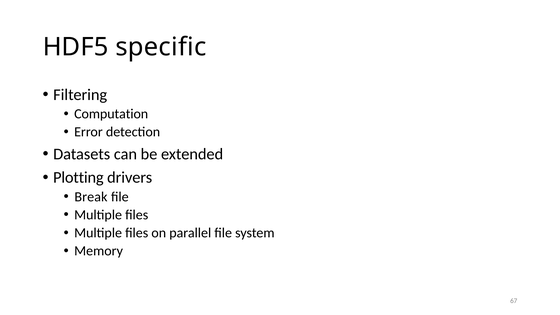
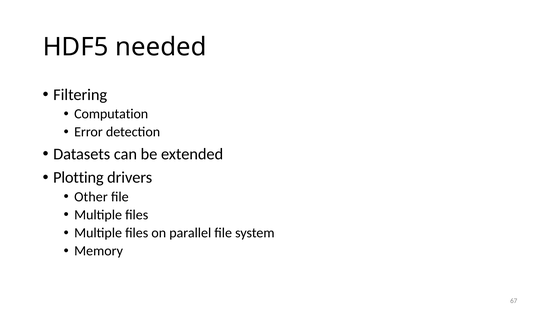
specific: specific -> needed
Break: Break -> Other
